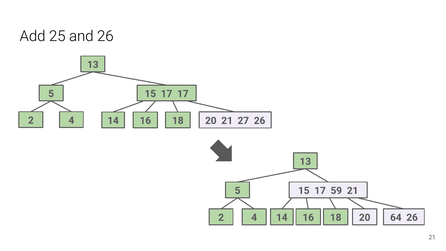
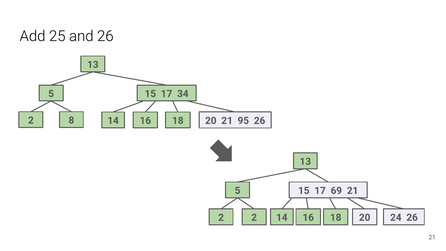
17 17: 17 -> 34
4 at (71, 120): 4 -> 8
27: 27 -> 95
59: 59 -> 69
4 at (254, 217): 4 -> 2
64: 64 -> 24
